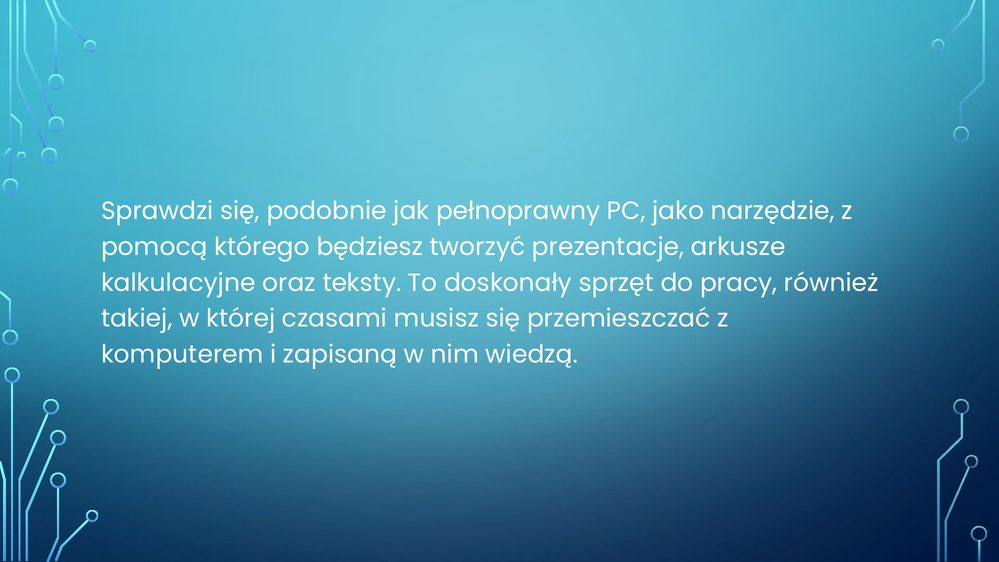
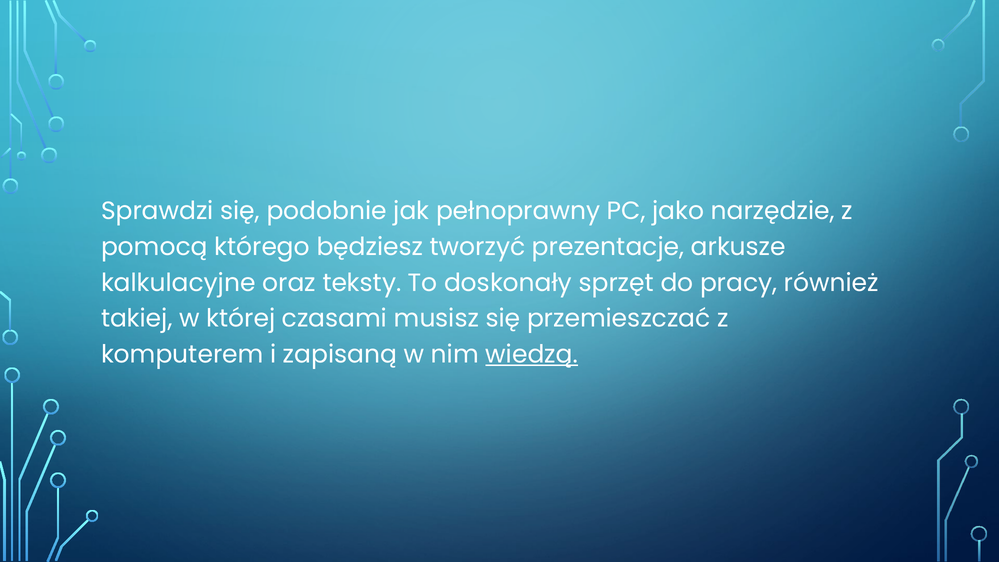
wiedzą underline: none -> present
